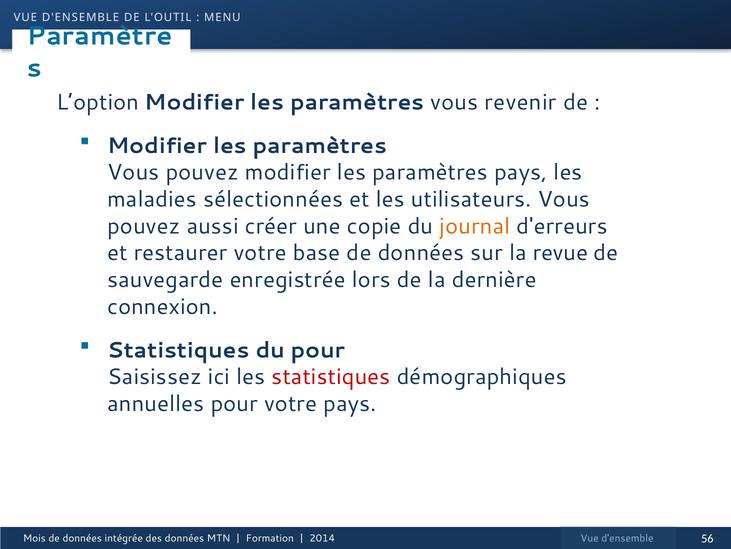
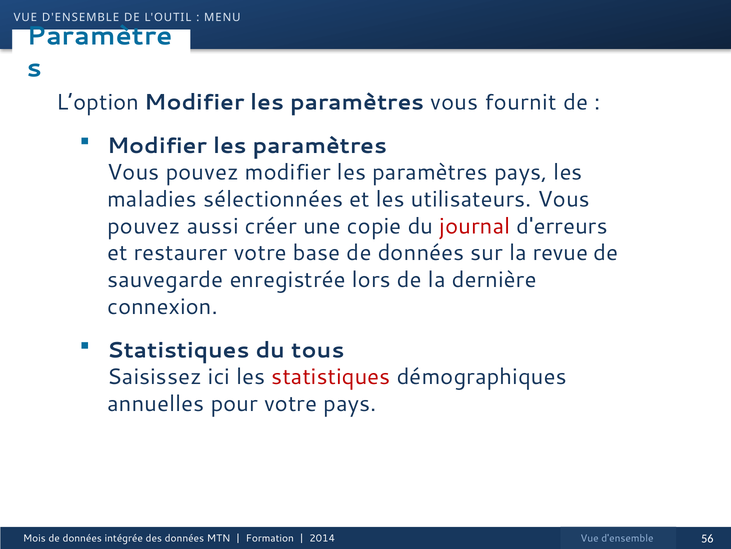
revenir: revenir -> fournit
journal colour: orange -> red
du pour: pour -> tous
